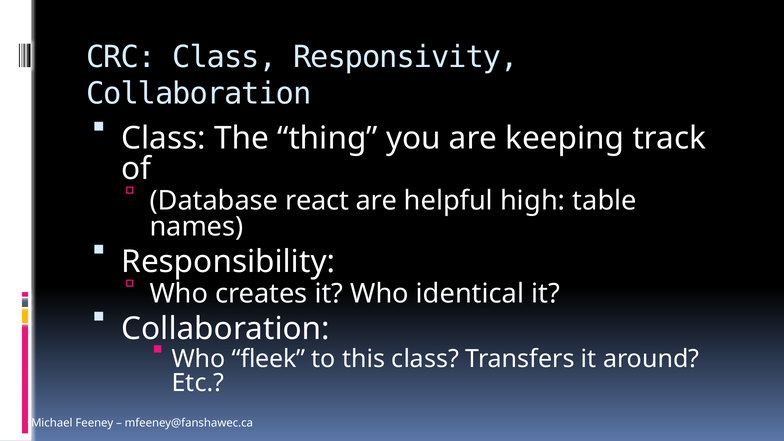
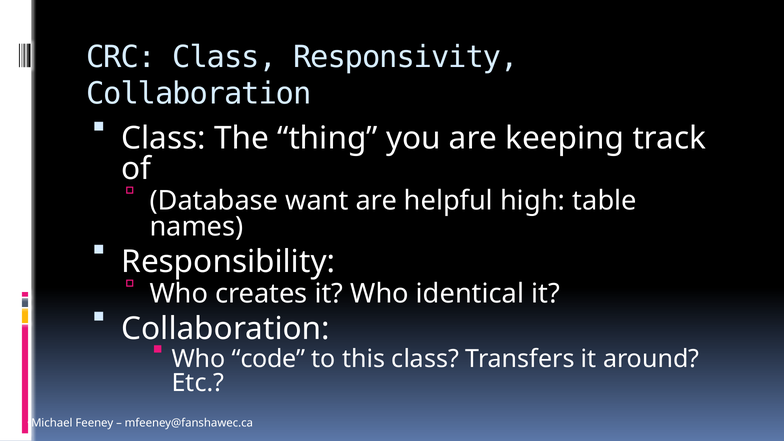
react: react -> want
fleek: fleek -> code
